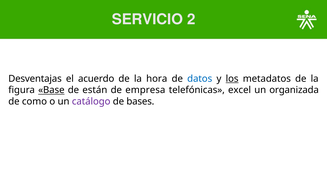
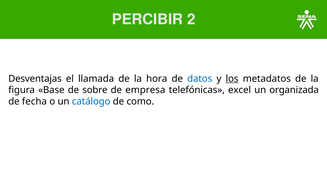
SERVICIO: SERVICIO -> PERCIBIR
acuerdo: acuerdo -> llamada
Base underline: present -> none
están: están -> sobre
como: como -> fecha
catálogo colour: purple -> blue
bases: bases -> como
